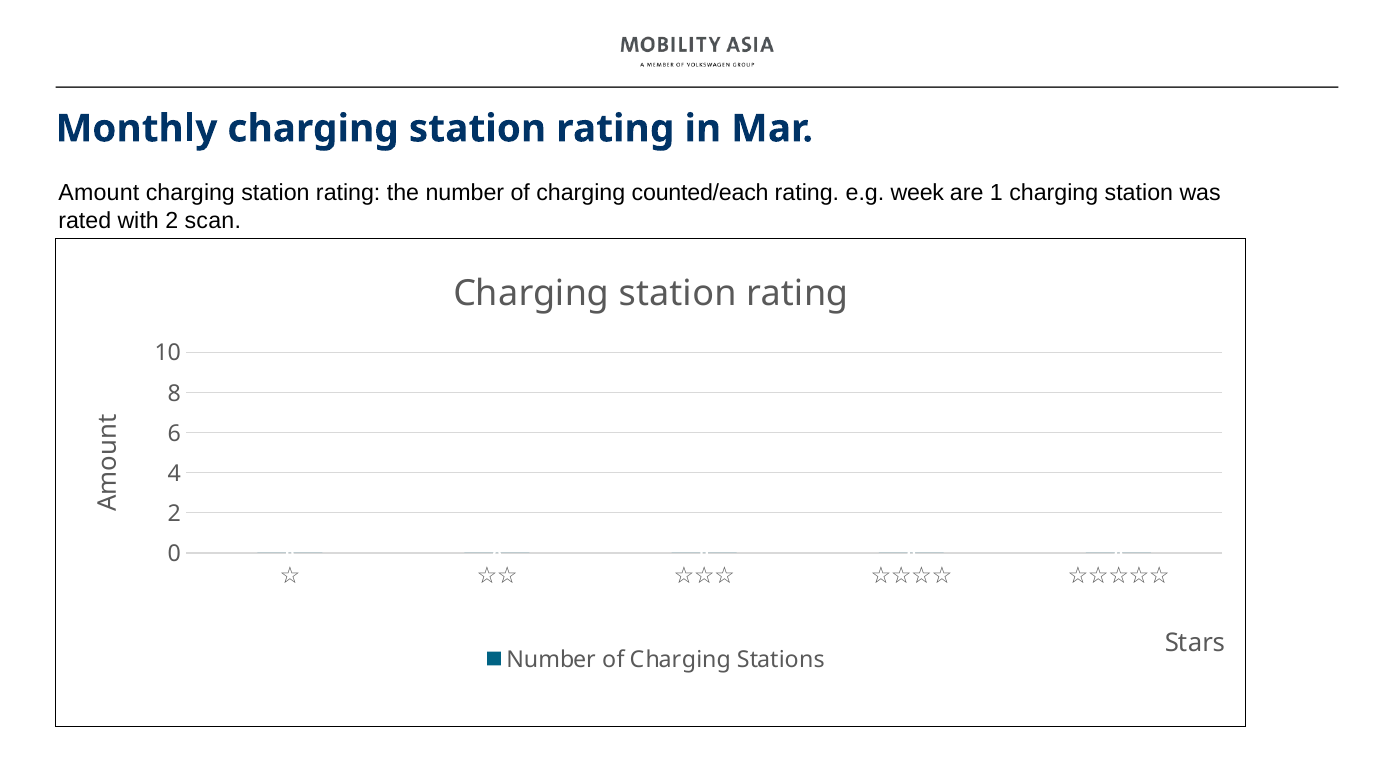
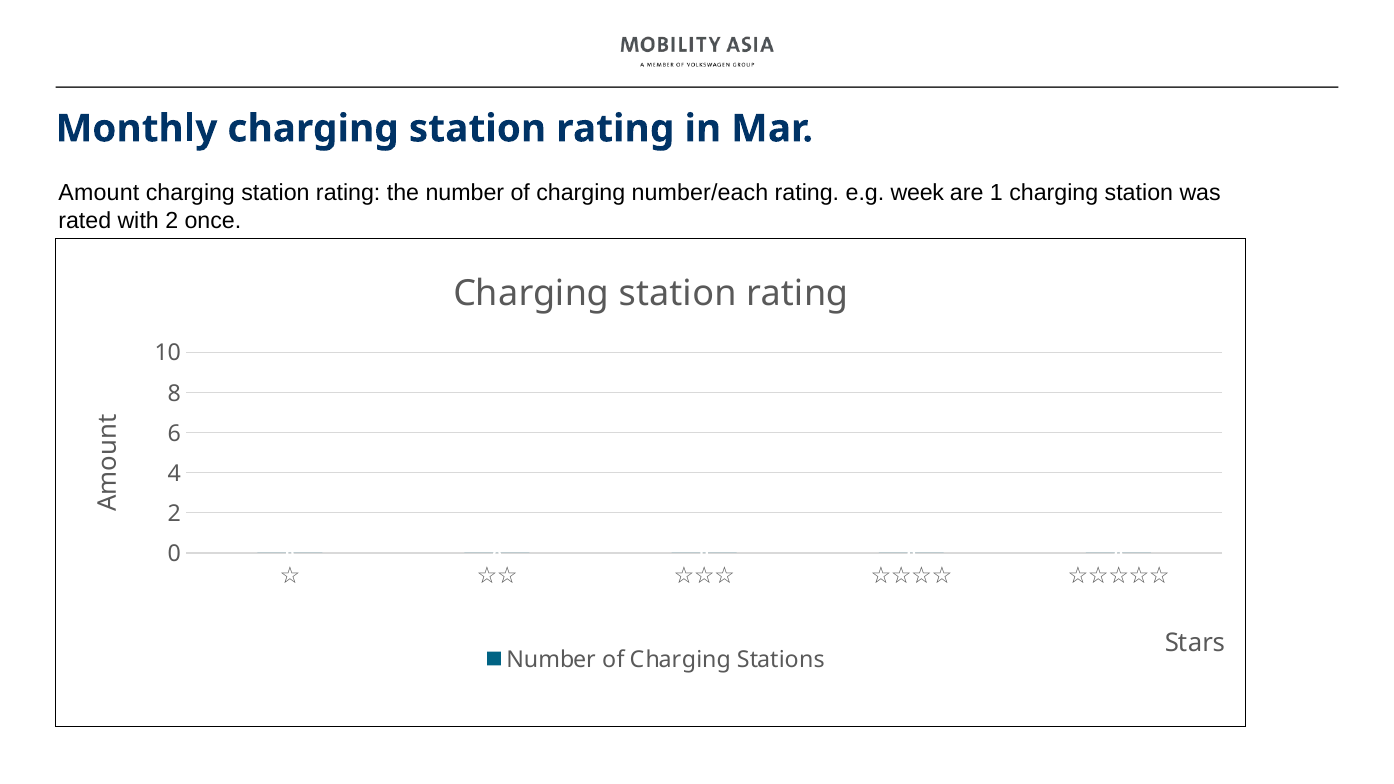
counted/each: counted/each -> number/each
scan: scan -> once
